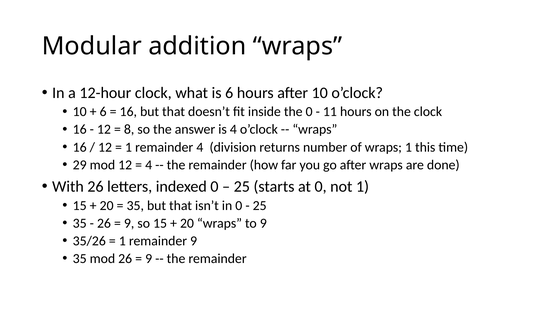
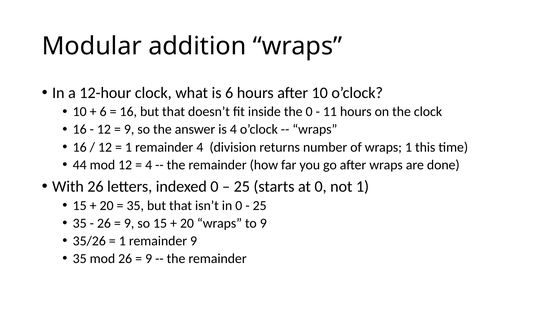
8 at (129, 129): 8 -> 9
29: 29 -> 44
